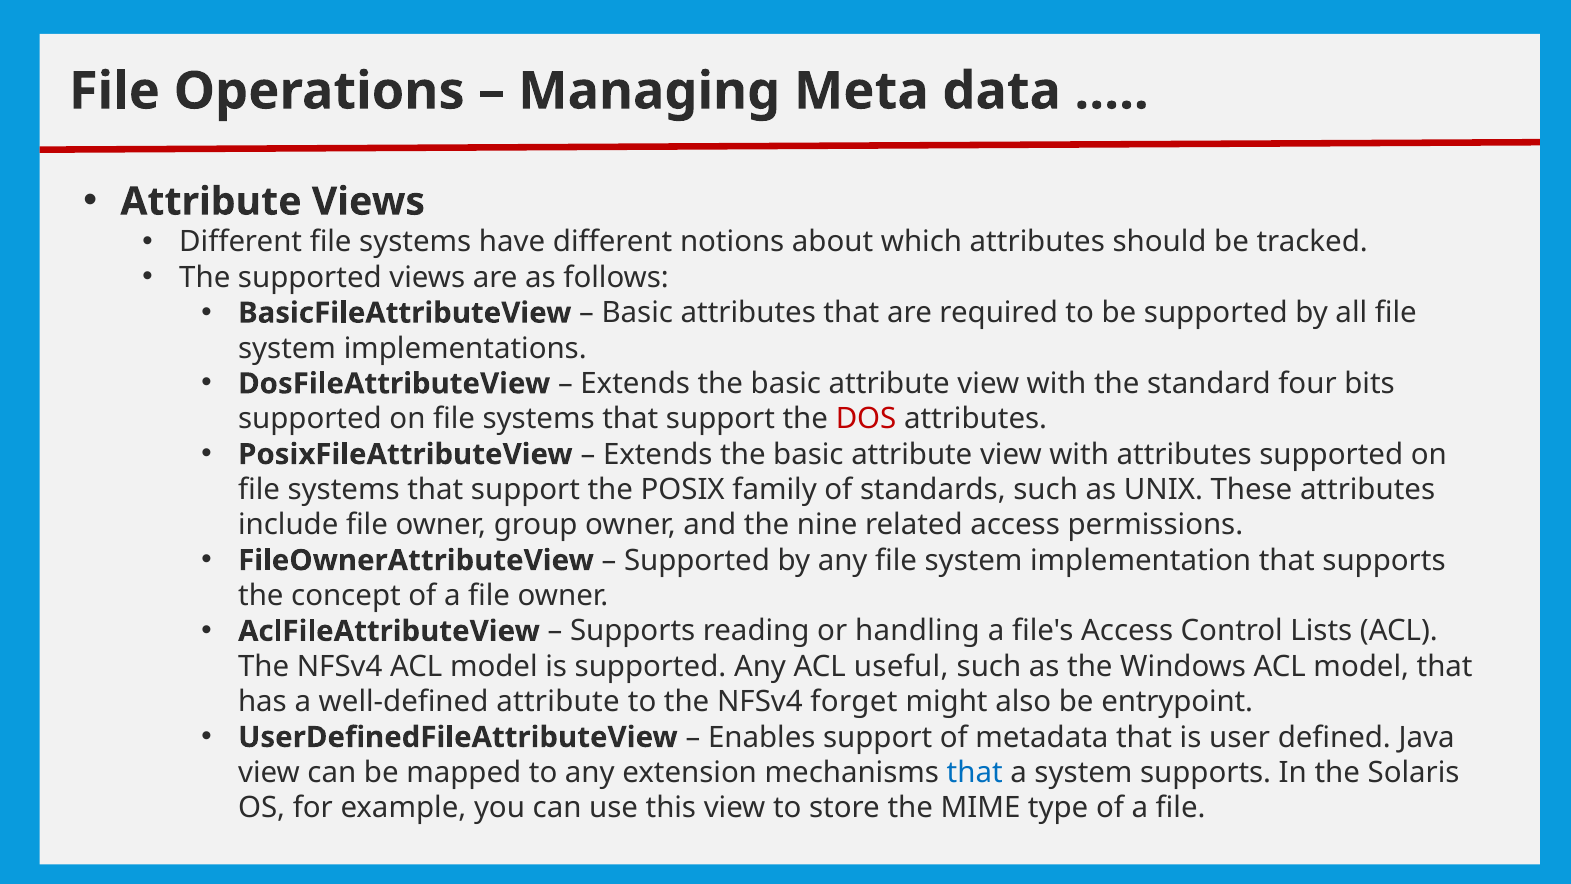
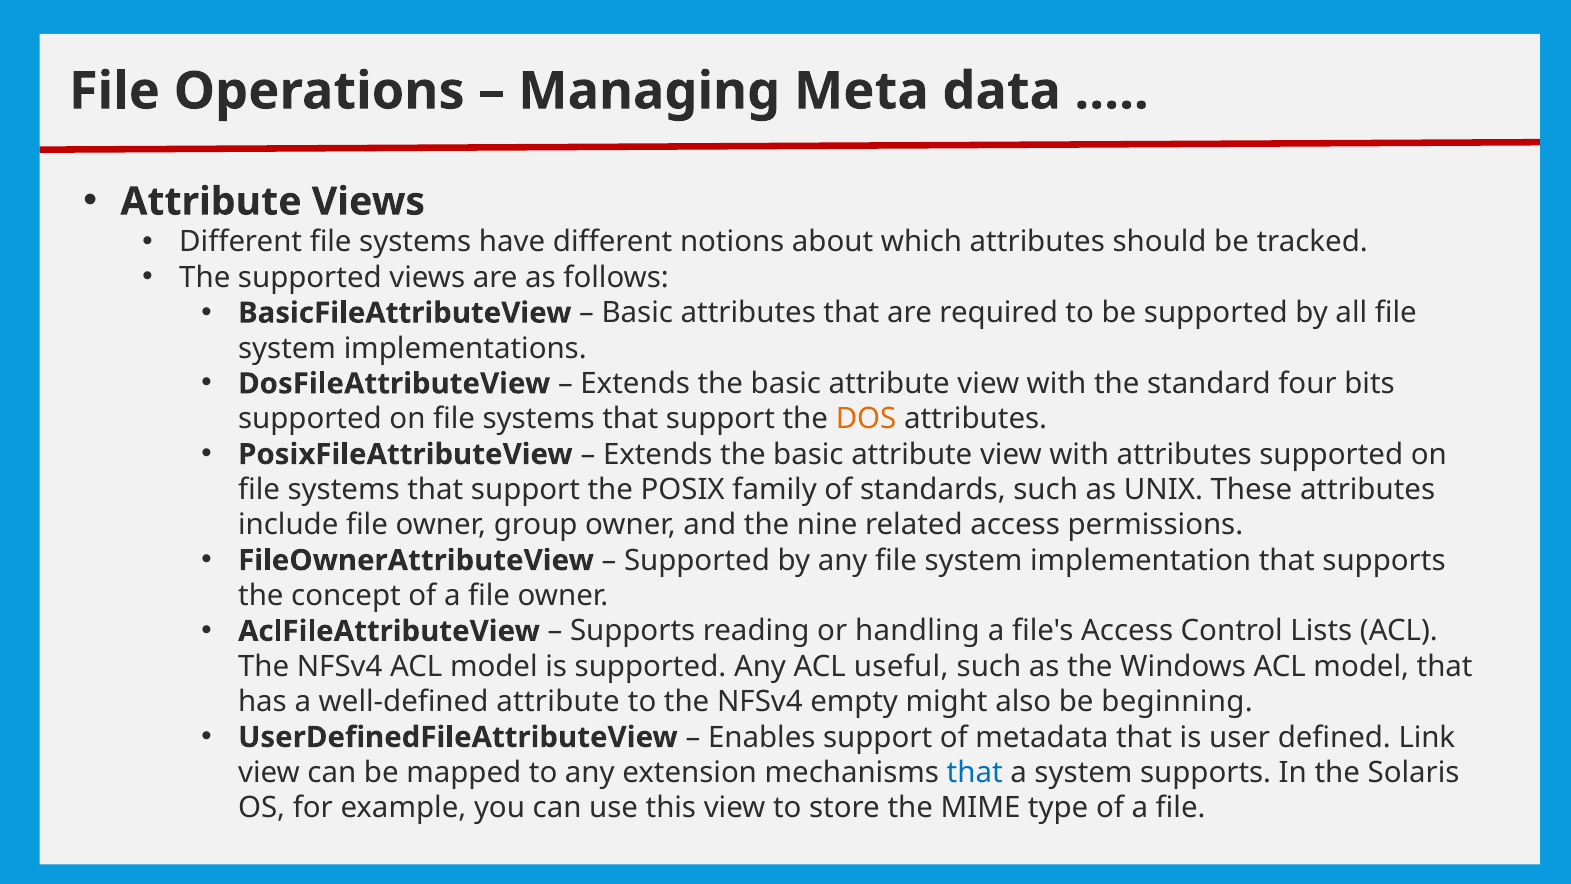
DOS colour: red -> orange
forget: forget -> empty
entrypoint: entrypoint -> beginning
Java: Java -> Link
